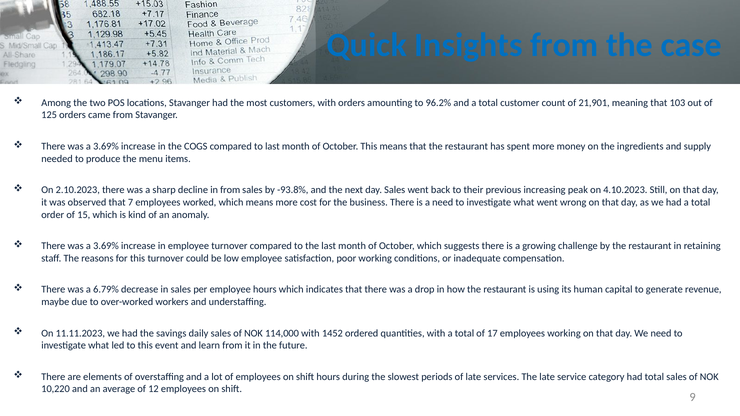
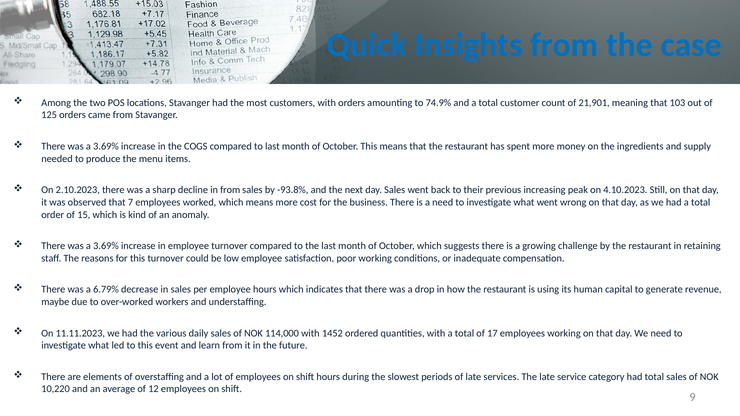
96.2%: 96.2% -> 74.9%
savings: savings -> various
